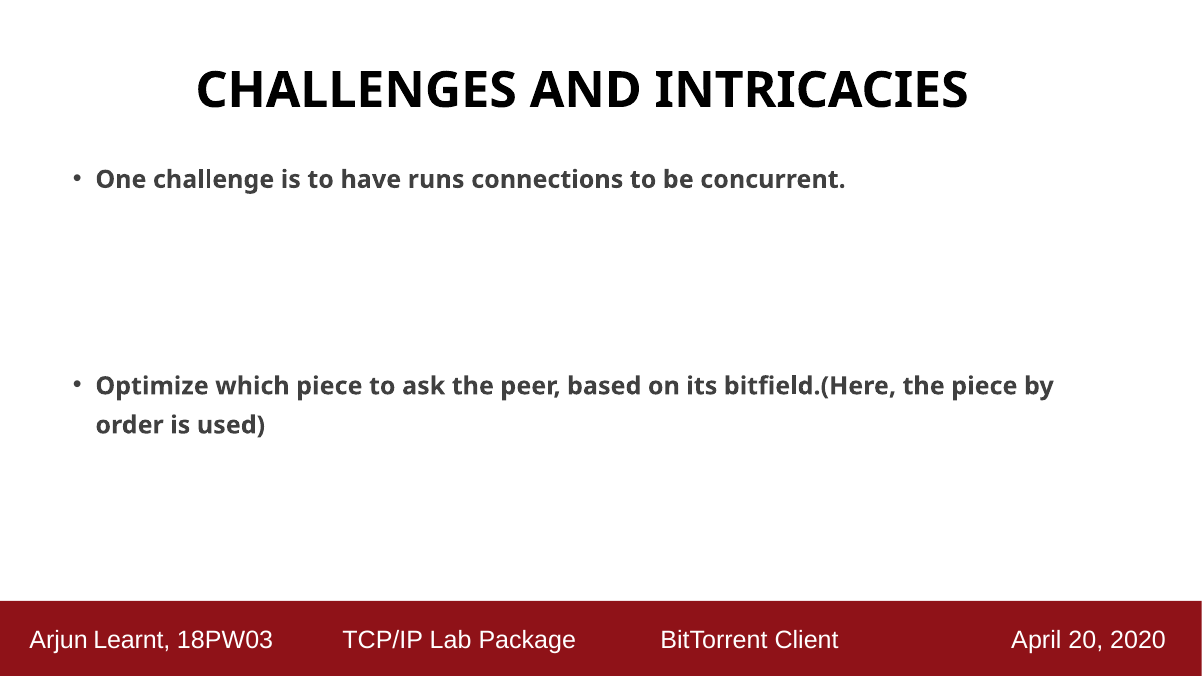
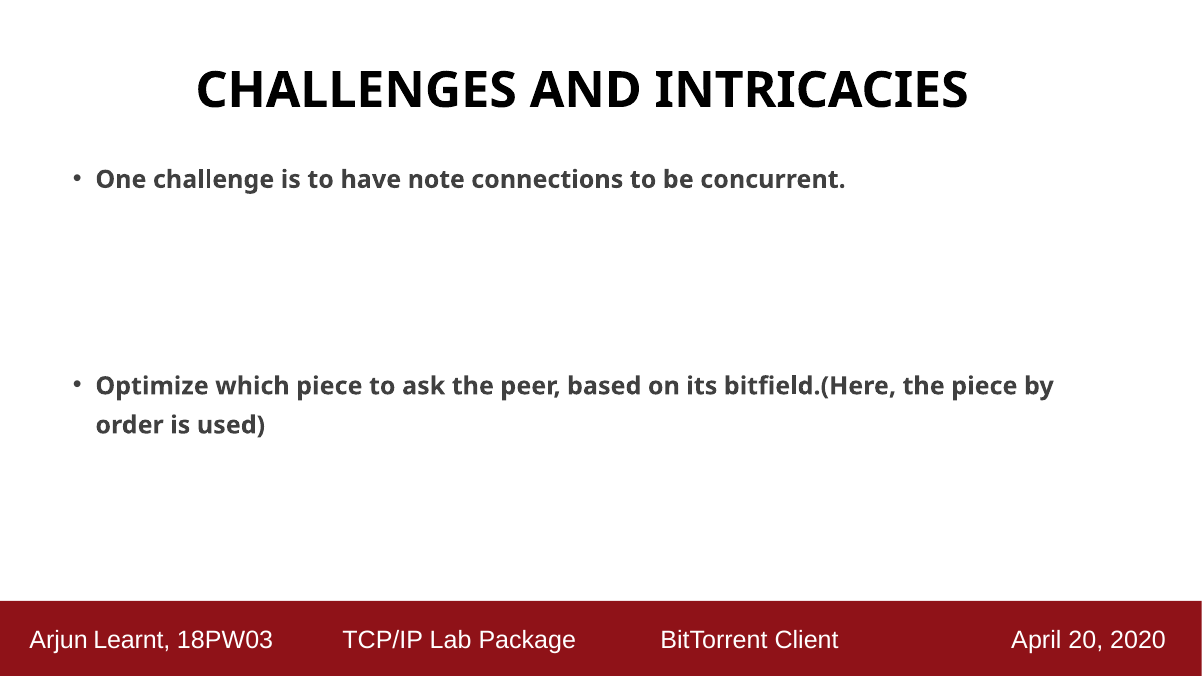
runs: runs -> note
